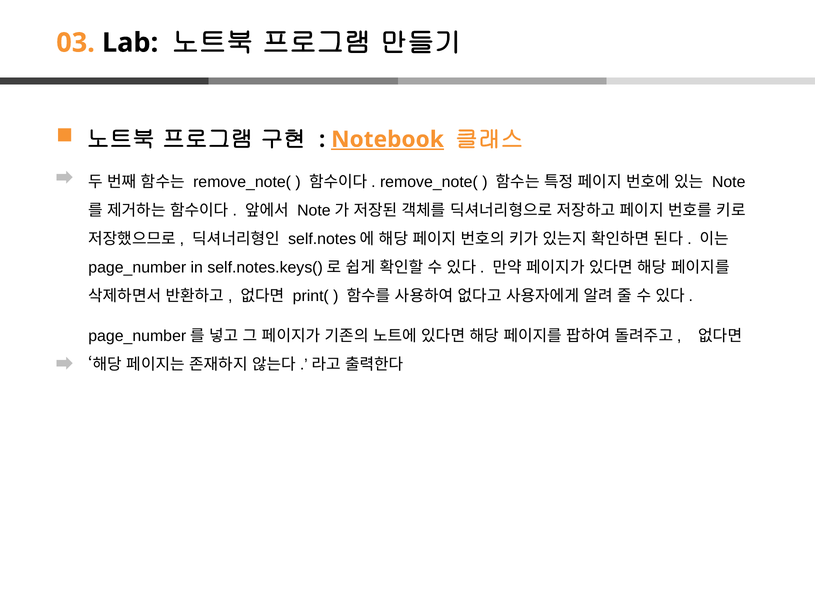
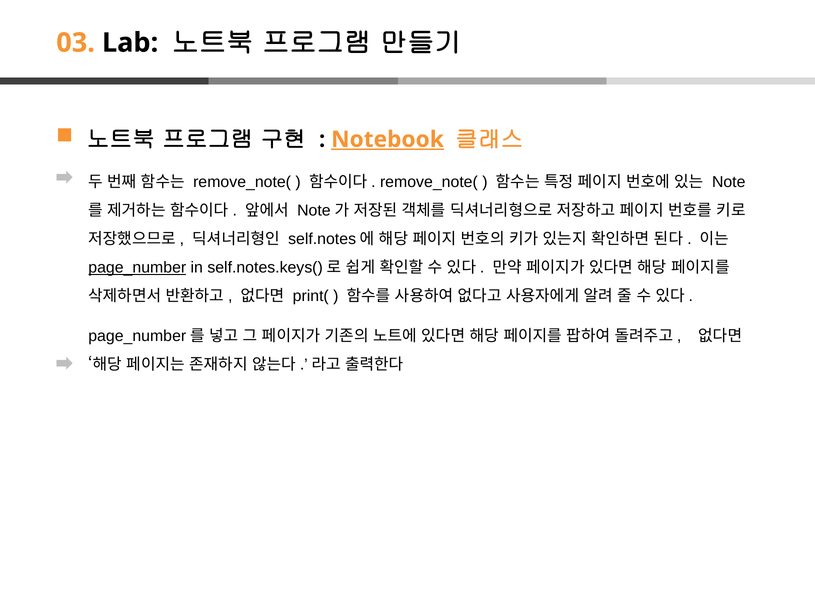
page_number underline: none -> present
